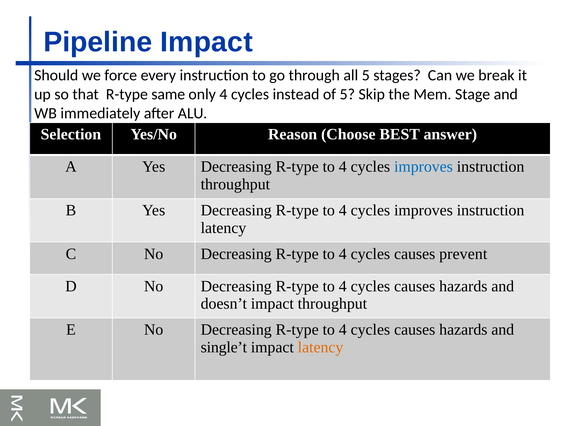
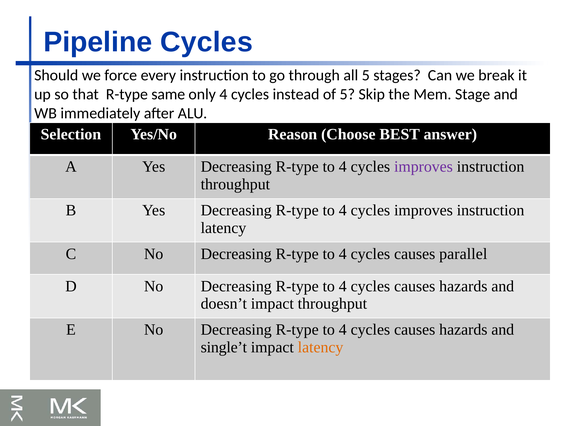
Pipeline Impact: Impact -> Cycles
improves at (423, 167) colour: blue -> purple
prevent: prevent -> parallel
